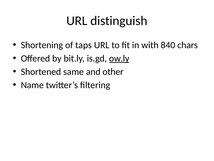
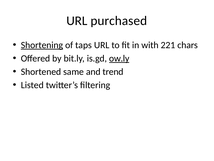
distinguish: distinguish -> purchased
Shortening underline: none -> present
840: 840 -> 221
other: other -> trend
Name: Name -> Listed
